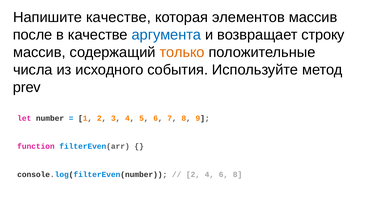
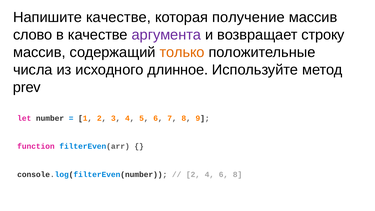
элементов: элементов -> получение
после: после -> слово
аргумента colour: blue -> purple
события: события -> длинное
